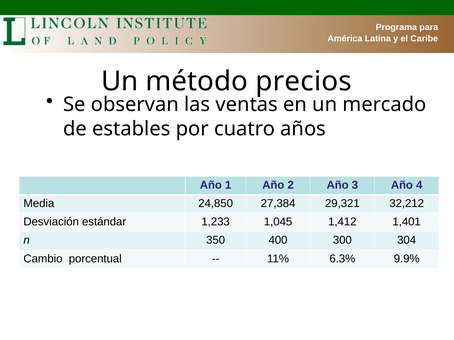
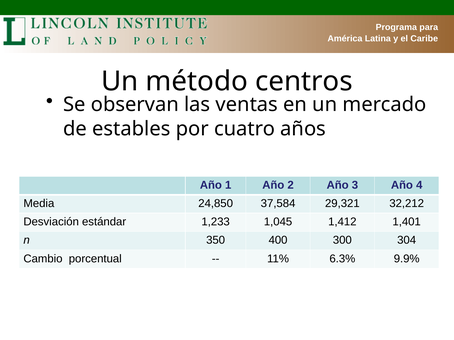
precios: precios -> centros
27,384: 27,384 -> 37,584
